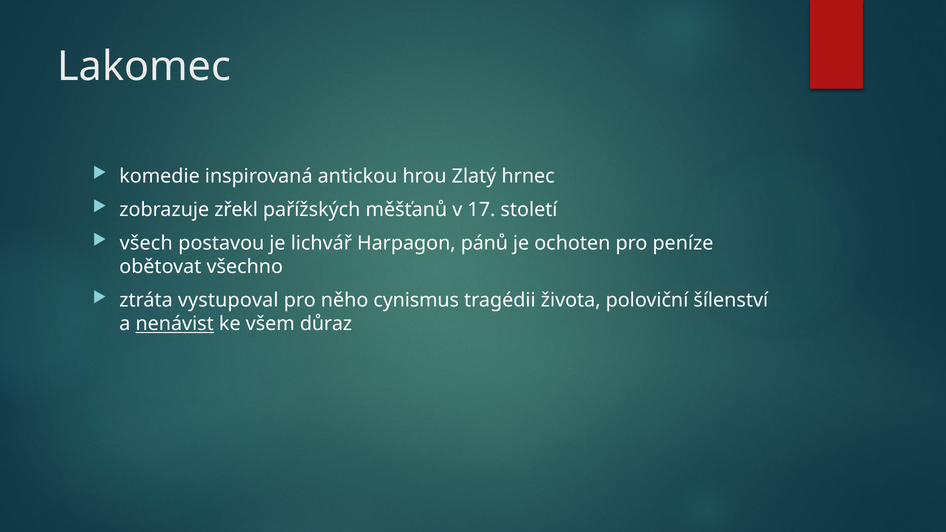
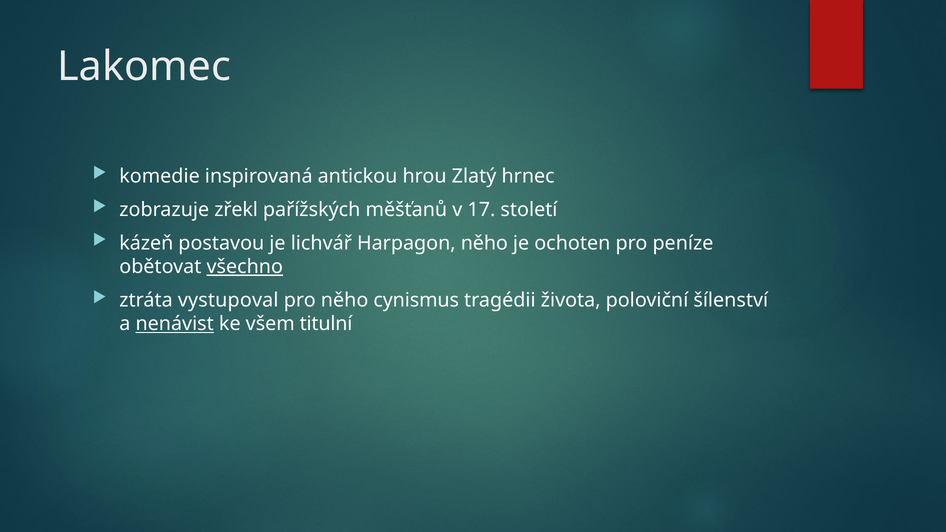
všech: všech -> kázeň
Harpagon pánů: pánů -> něho
všechno underline: none -> present
důraz: důraz -> titulní
